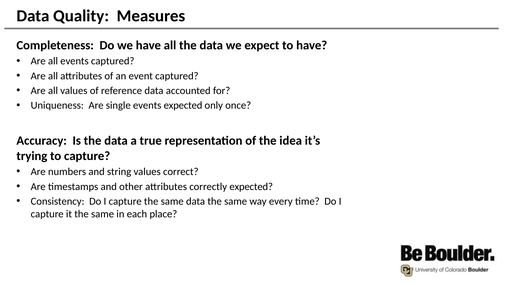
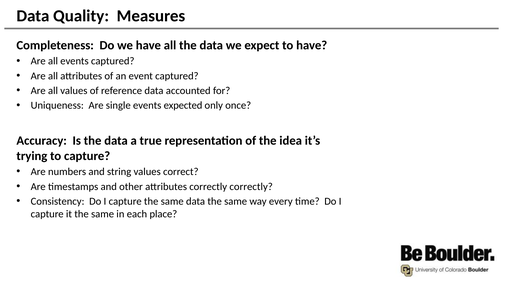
correctly expected: expected -> correctly
